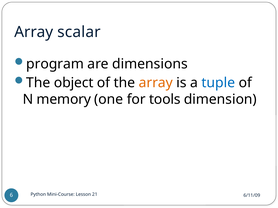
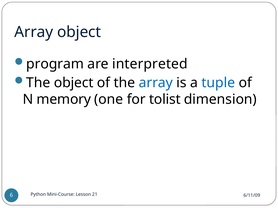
Array scalar: scalar -> object
dimensions: dimensions -> interpreted
array at (156, 83) colour: orange -> blue
tools: tools -> tolist
